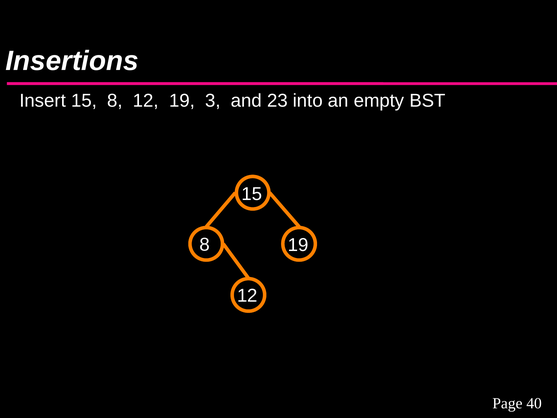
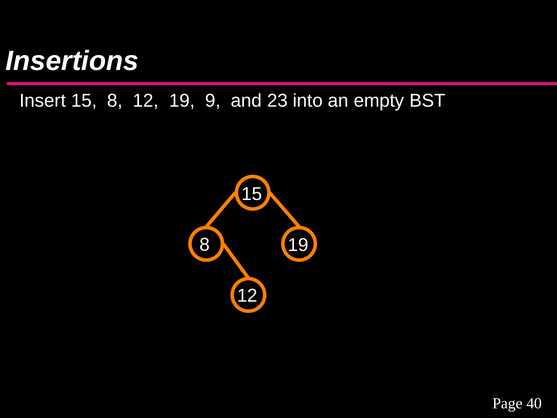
3: 3 -> 9
